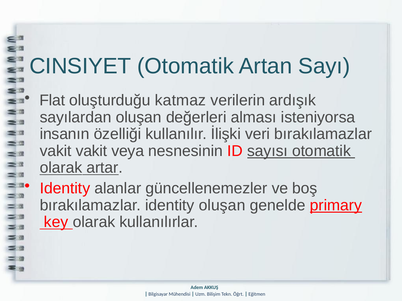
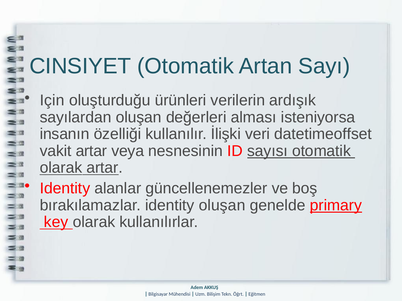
Flat: Flat -> Için
katmaz: katmaz -> ürünleri
veri bırakılamazlar: bırakılamazlar -> datetimeoffset
vakit vakit: vakit -> artar
